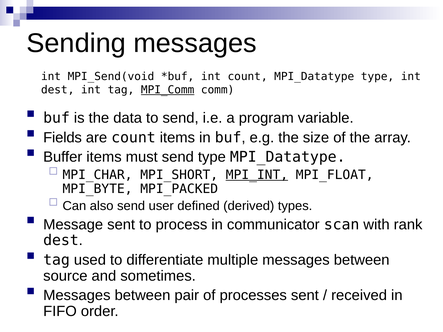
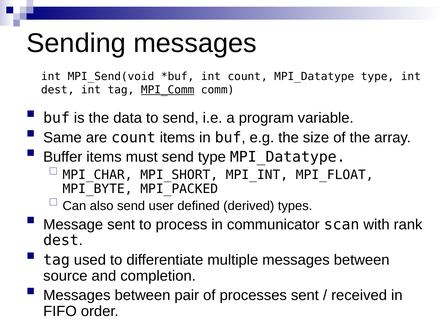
Fields: Fields -> Same
MPI_INT underline: present -> none
sometimes: sometimes -> completion
